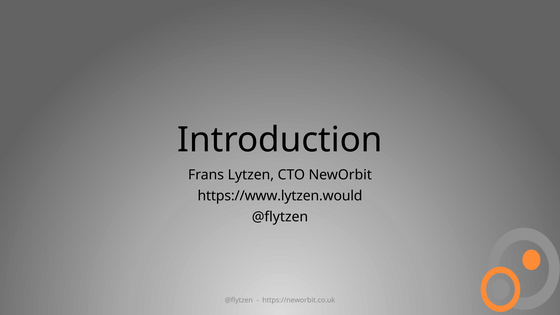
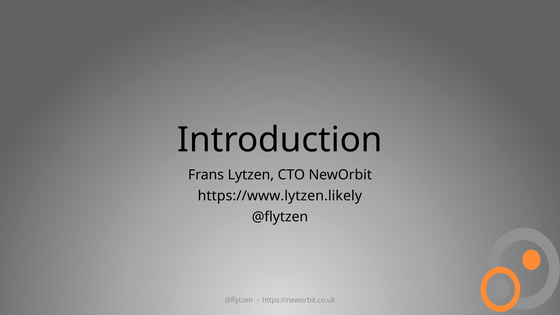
https://www.lytzen.would: https://www.lytzen.would -> https://www.lytzen.likely
